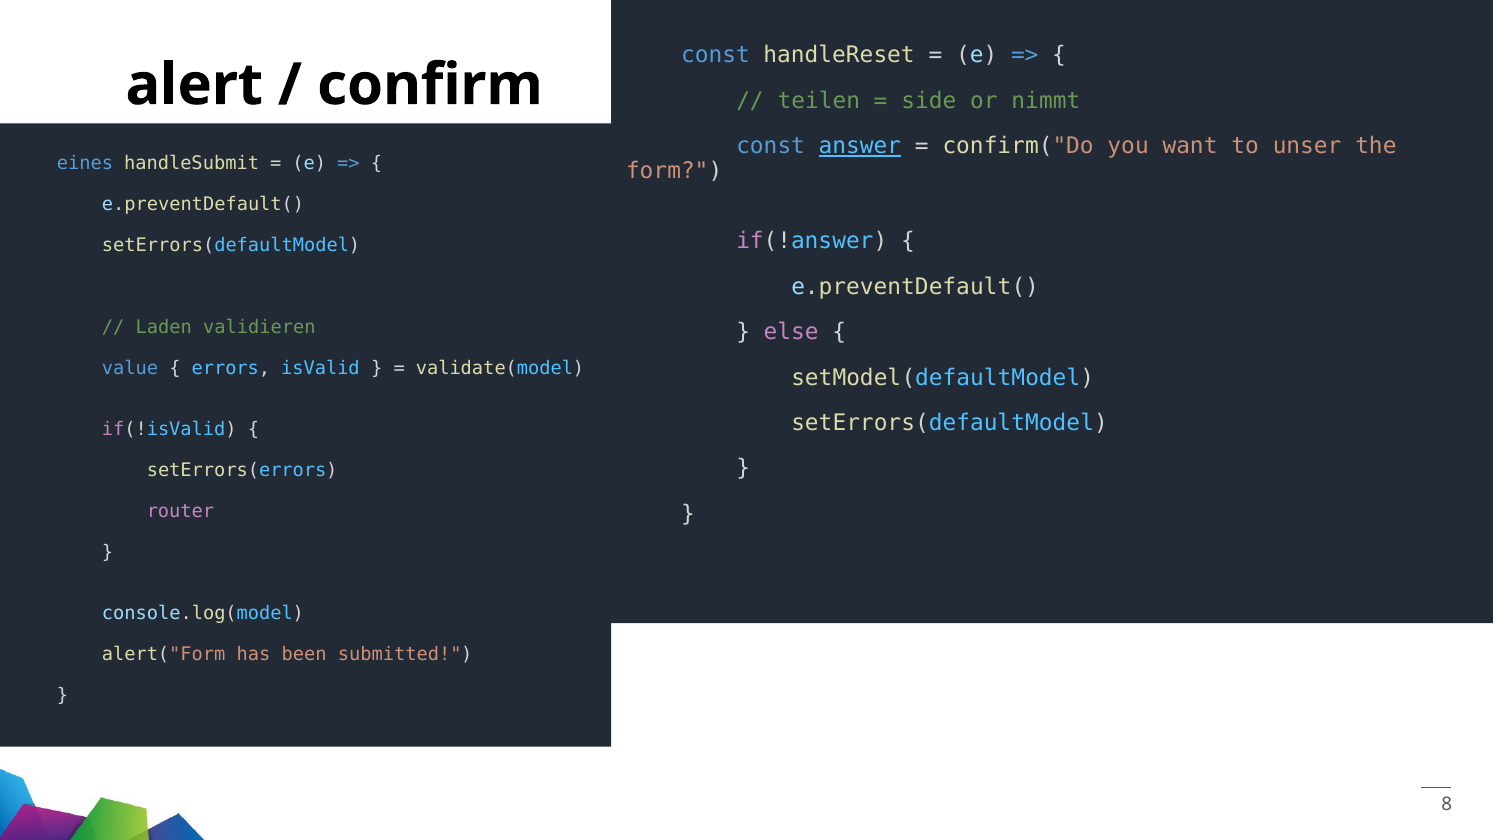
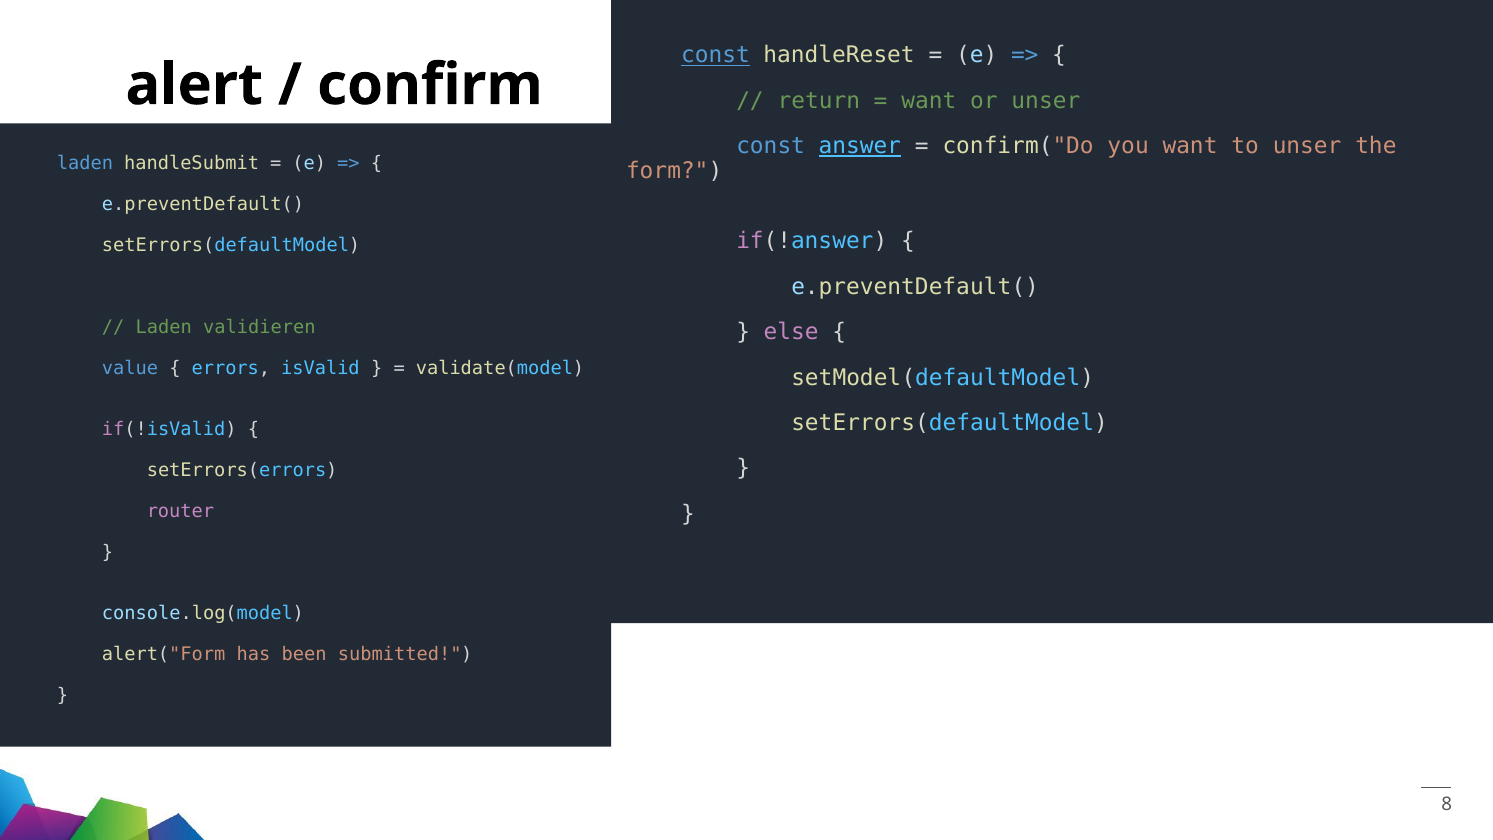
const at (715, 55) underline: none -> present
teilen: teilen -> return
side at (929, 101): side -> want
or nimmt: nimmt -> unser
eines at (85, 163): eines -> laden
